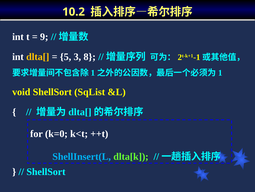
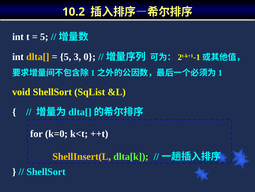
9 at (44, 37): 9 -> 5
8: 8 -> 0
ShellInsert(L colour: light blue -> yellow
